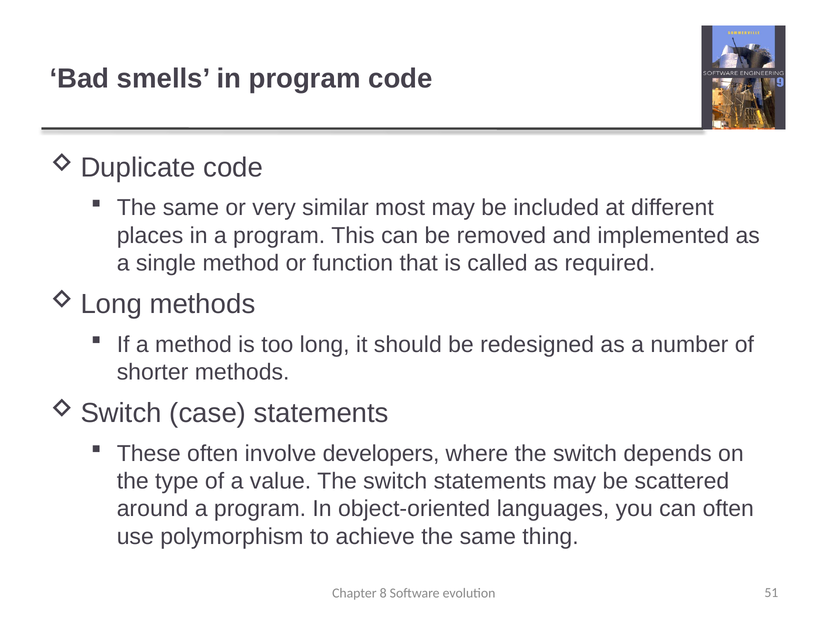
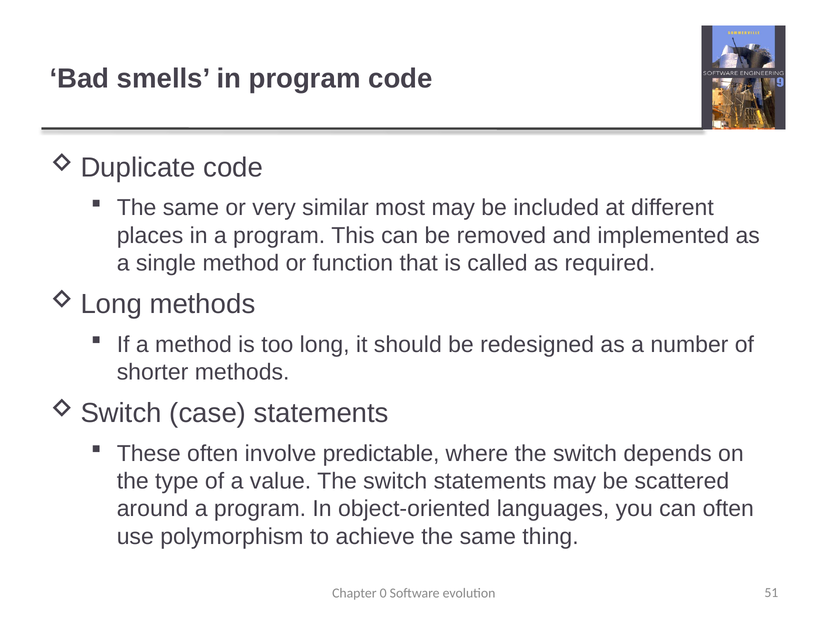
developers: developers -> predictable
8: 8 -> 0
